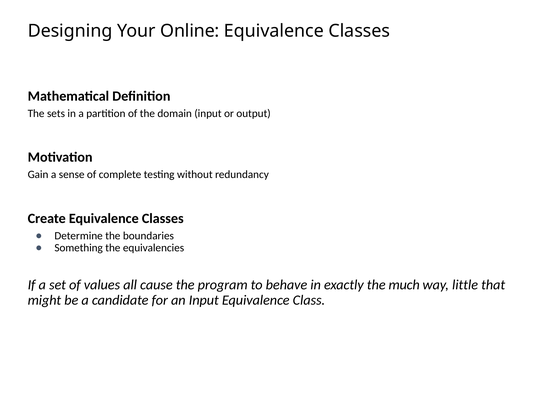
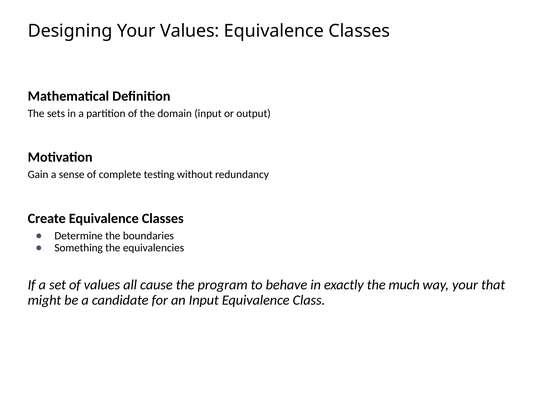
Your Online: Online -> Values
way little: little -> your
